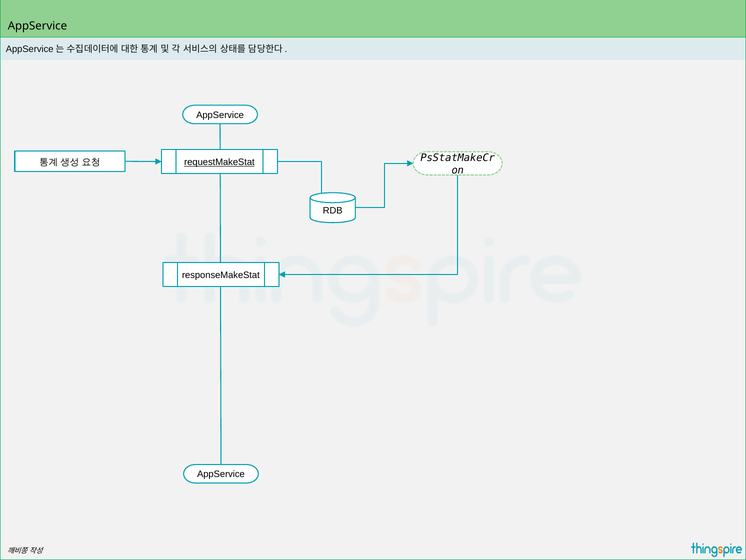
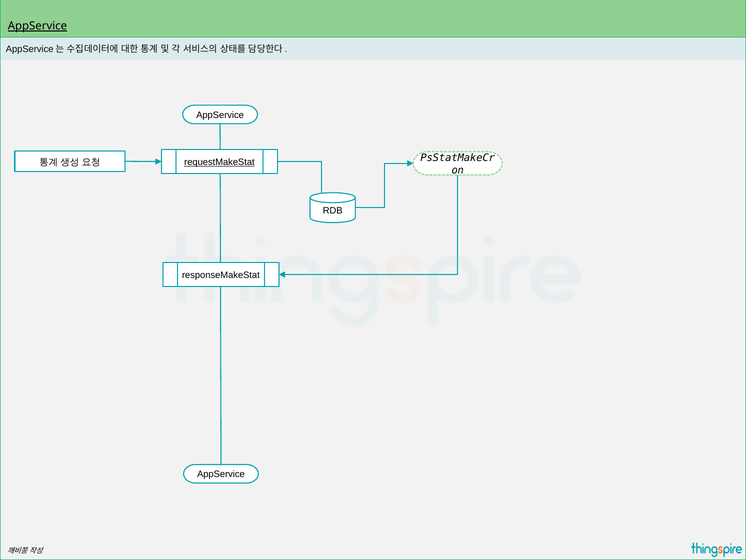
AppService at (37, 26) underline: none -> present
